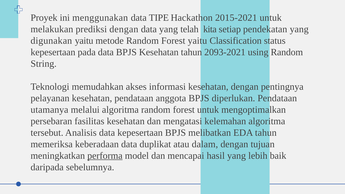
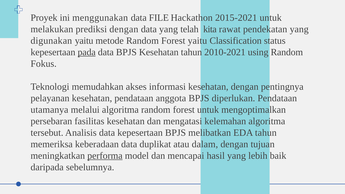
TIPE: TIPE -> FILE
setiap: setiap -> rawat
pada underline: none -> present
2093-2021: 2093-2021 -> 2010-2021
String: String -> Fokus
